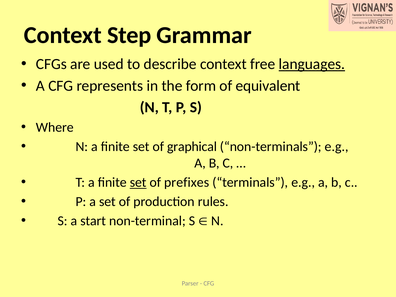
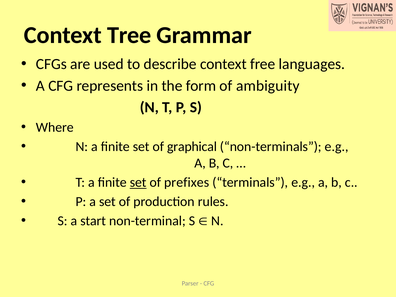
Step: Step -> Tree
languages underline: present -> none
equivalent: equivalent -> ambiguity
